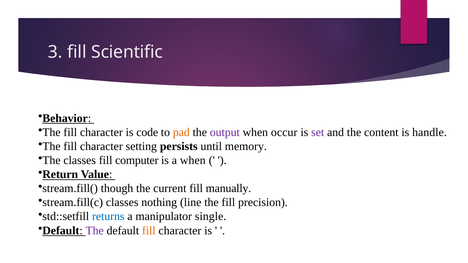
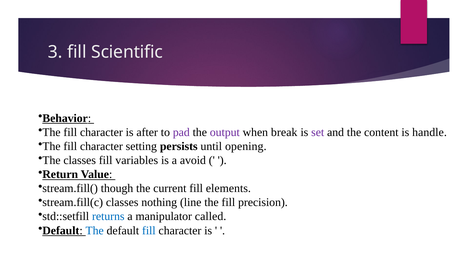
code: code -> after
pad colour: orange -> purple
occur: occur -> break
memory: memory -> opening
computer: computer -> variables
a when: when -> avoid
manually: manually -> elements
single: single -> called
The at (95, 231) colour: purple -> blue
fill at (149, 231) colour: orange -> blue
